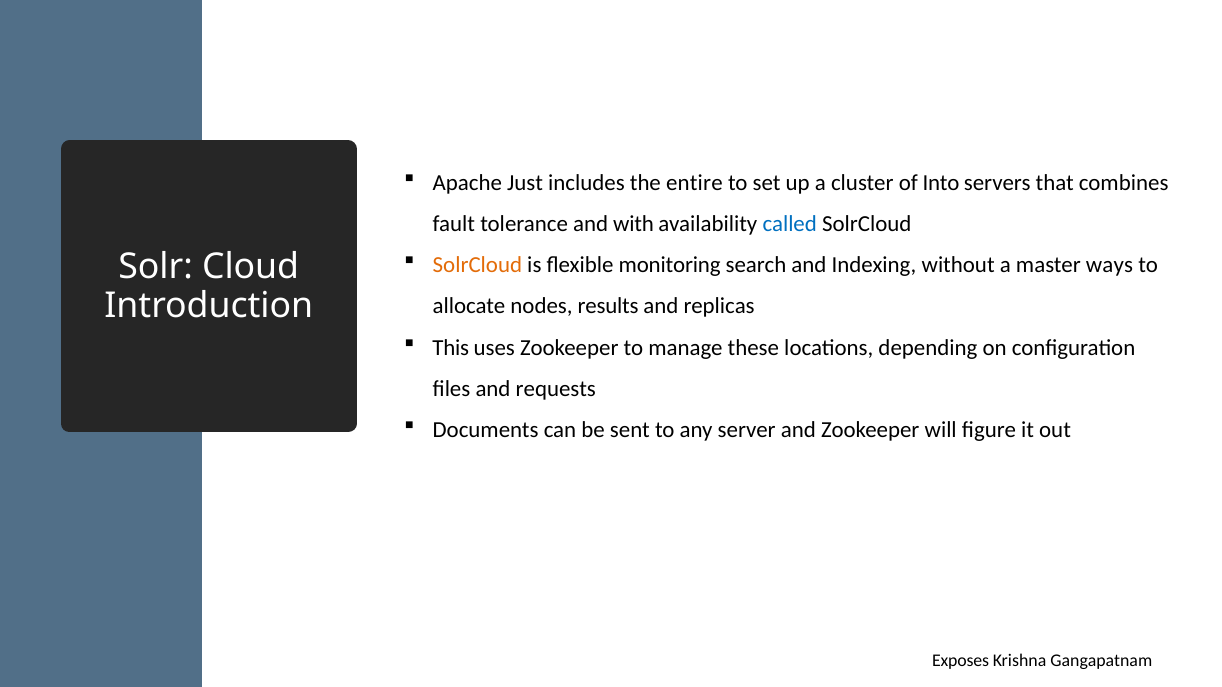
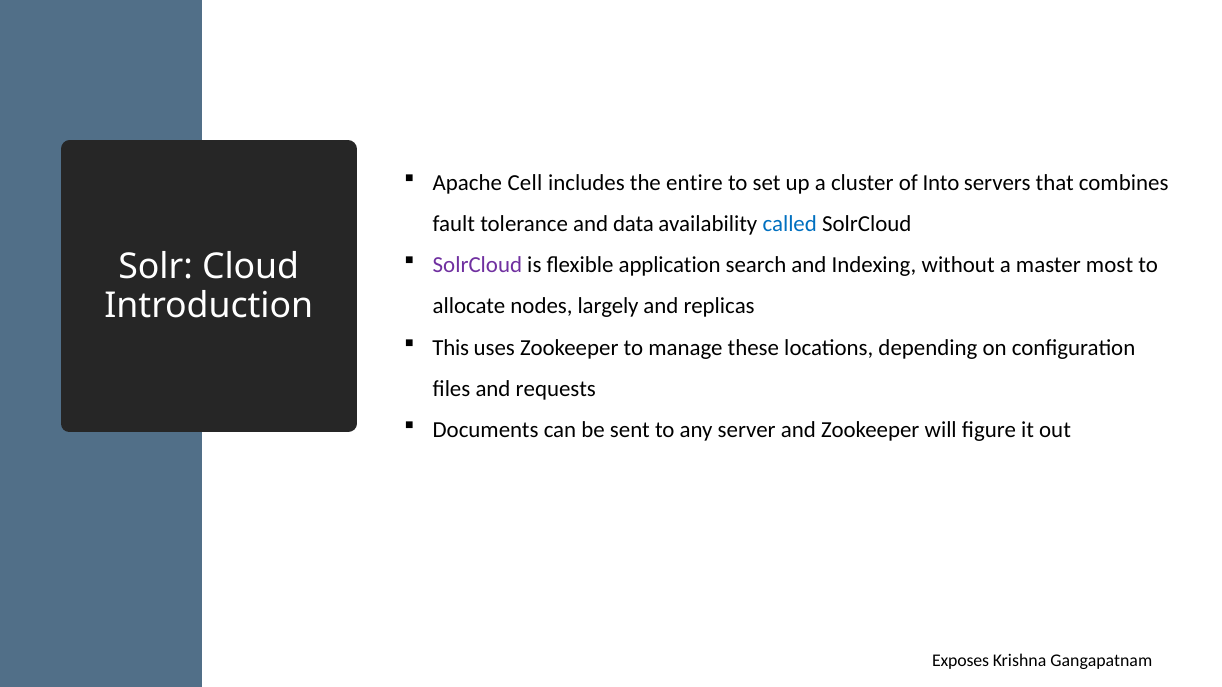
Just: Just -> Cell
with: with -> data
SolrCloud at (477, 265) colour: orange -> purple
monitoring: monitoring -> application
ways: ways -> most
results: results -> largely
